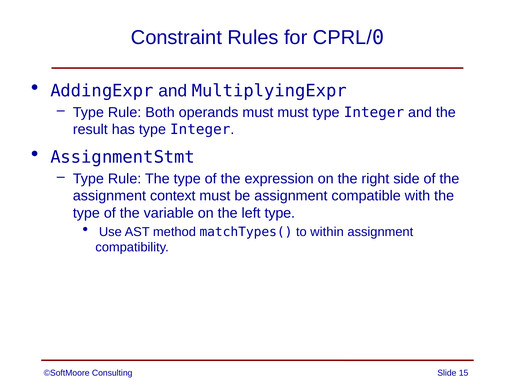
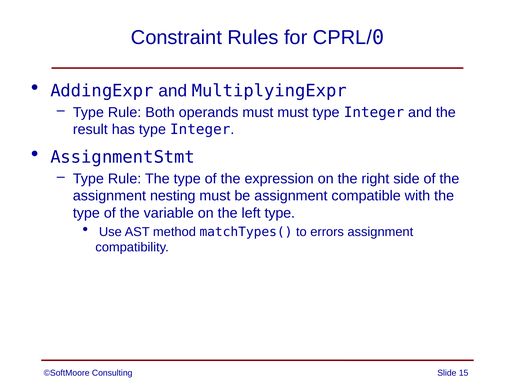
context: context -> nesting
within: within -> errors
